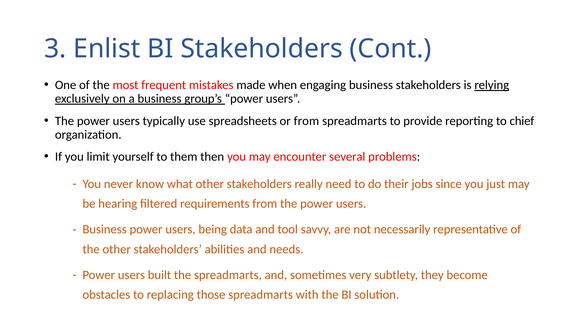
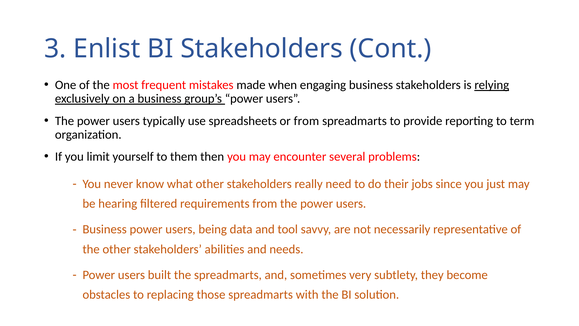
chief: chief -> term
